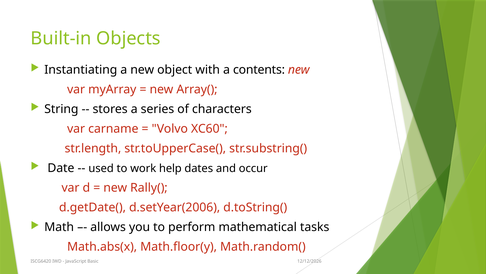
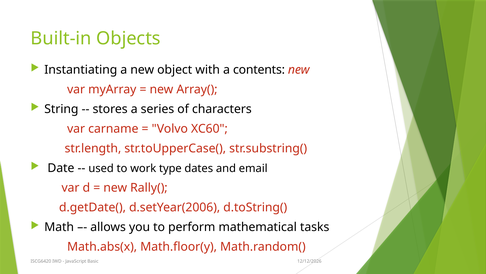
help: help -> type
occur: occur -> email
